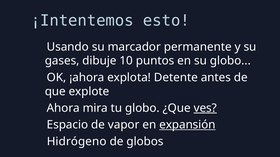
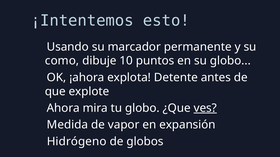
gases: gases -> como
Espacio: Espacio -> Medida
expansión underline: present -> none
